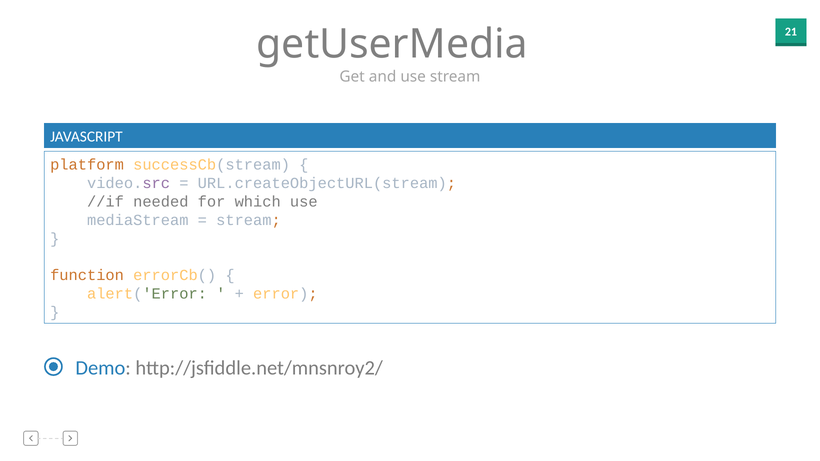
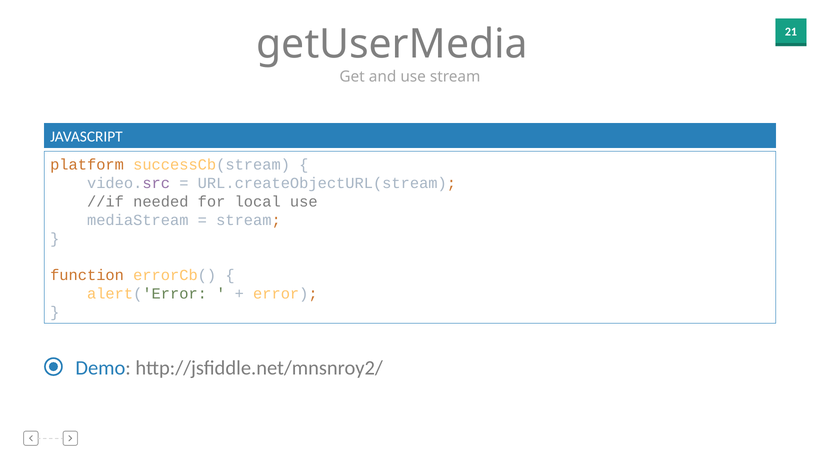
which: which -> local
